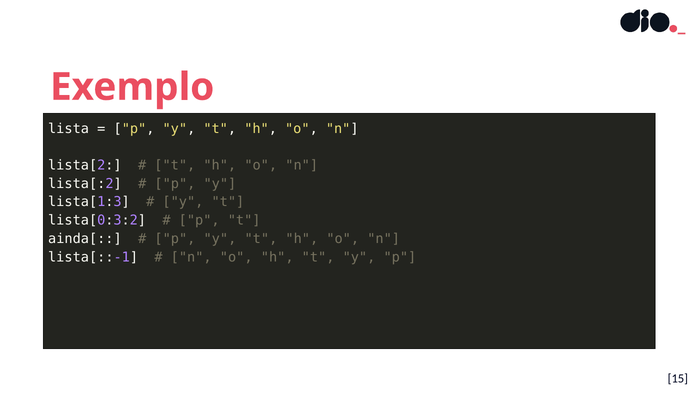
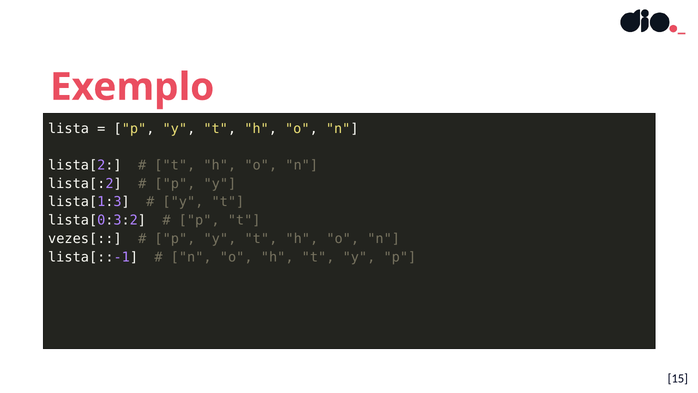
ainda[: ainda[ -> vezes[
